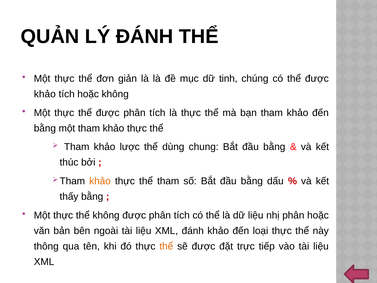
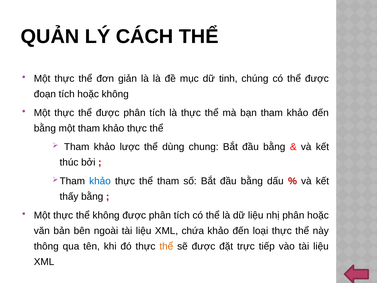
LÝ ĐÁNH: ĐÁNH -> CÁCH
khảo at (45, 94): khảo -> đoạn
khảo at (100, 181) colour: orange -> blue
XML đánh: đánh -> chứa
